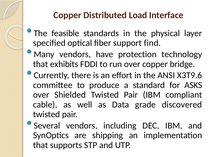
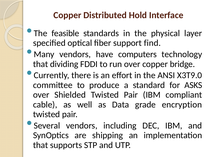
Load: Load -> Hold
protection: protection -> computers
exhibits: exhibits -> dividing
X3T9.6: X3T9.6 -> X3T9.0
discovered: discovered -> encryption
